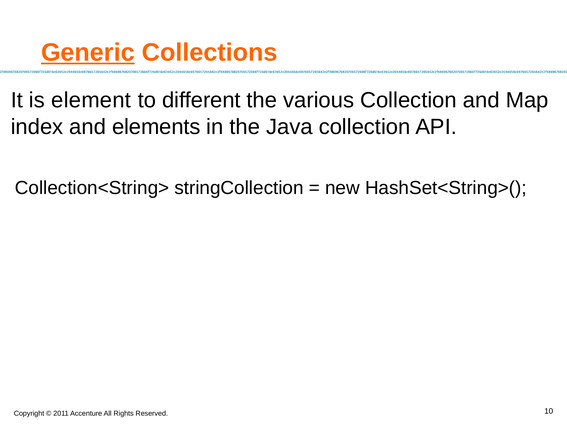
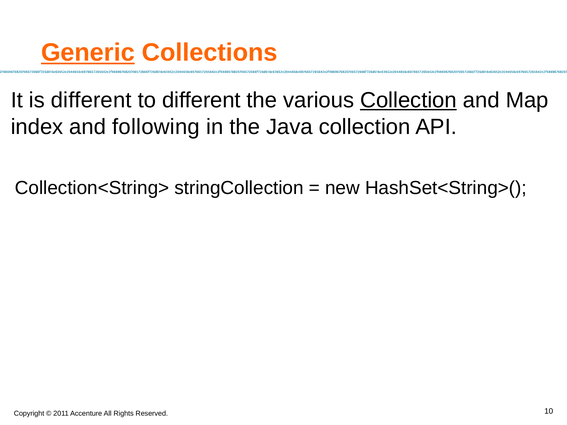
is element: element -> different
Collection at (408, 100) underline: none -> present
elements: elements -> following
